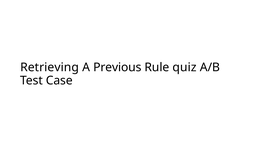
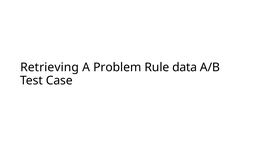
Previous: Previous -> Problem
quiz: quiz -> data
